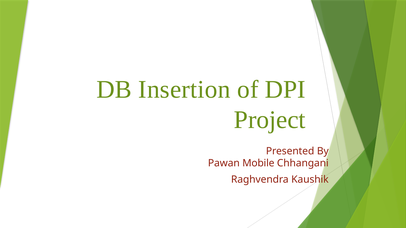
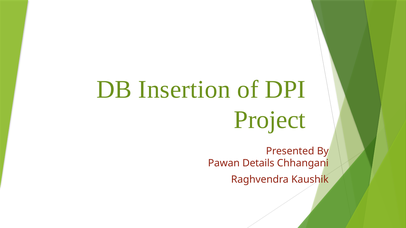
Mobile: Mobile -> Details
